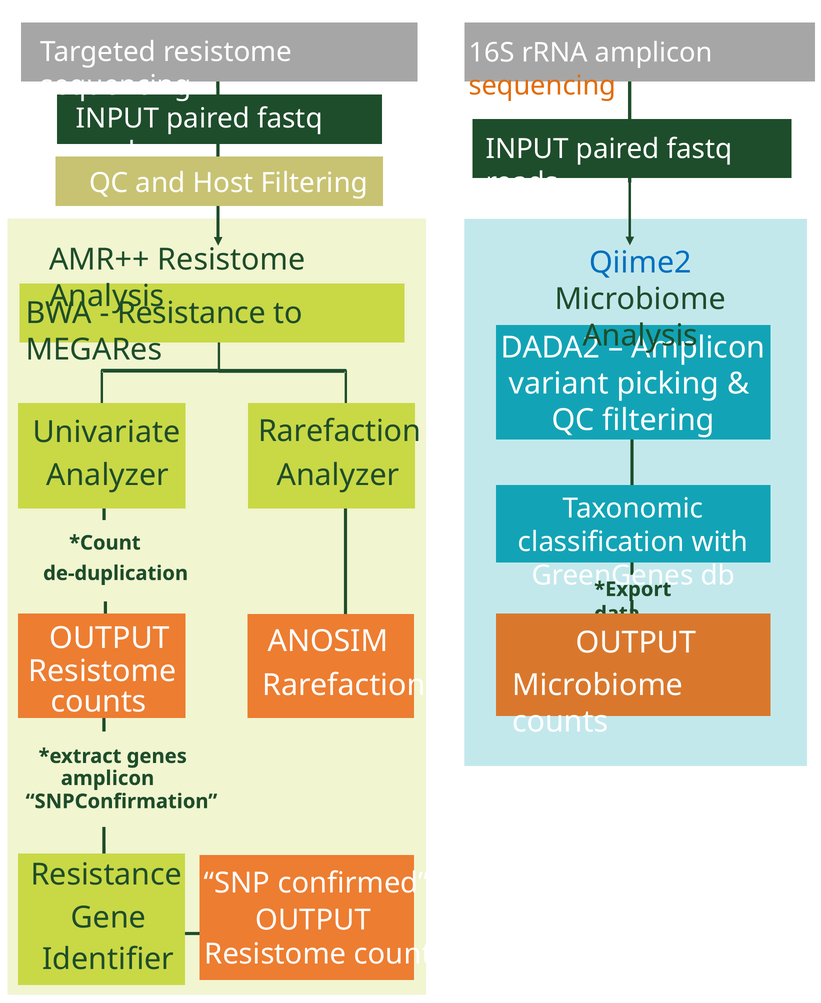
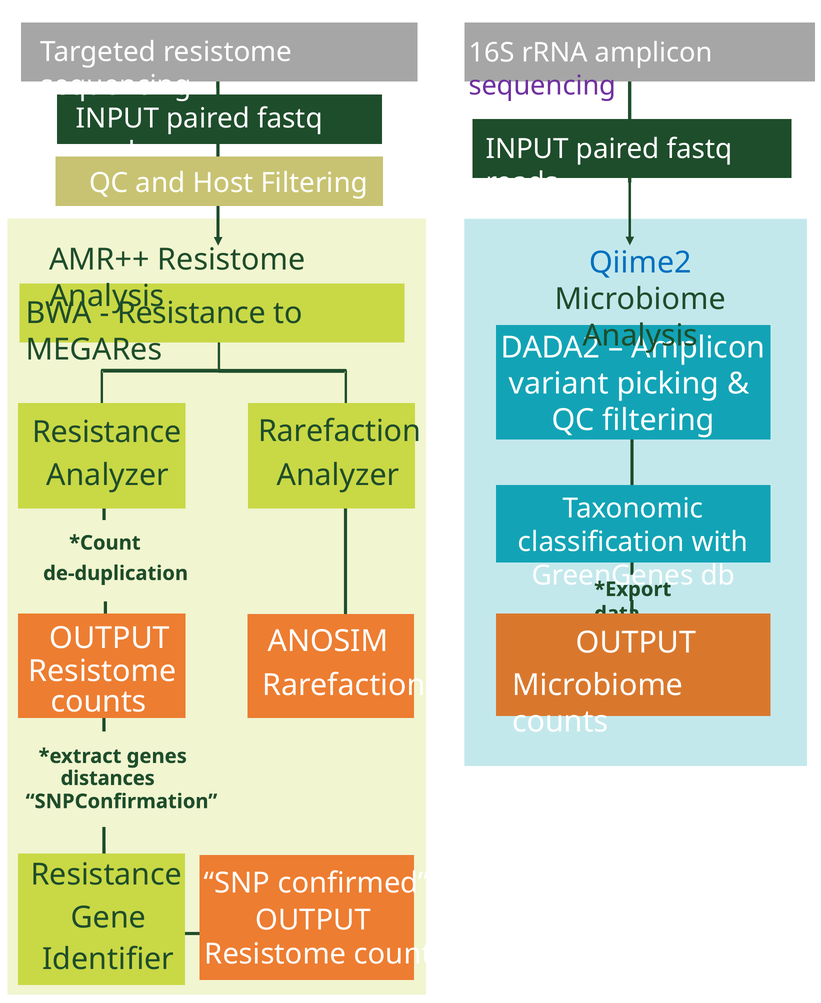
sequencing at (542, 86) colour: orange -> purple
Univariate at (107, 433): Univariate -> Resistance
amplicon at (108, 779): amplicon -> distances
